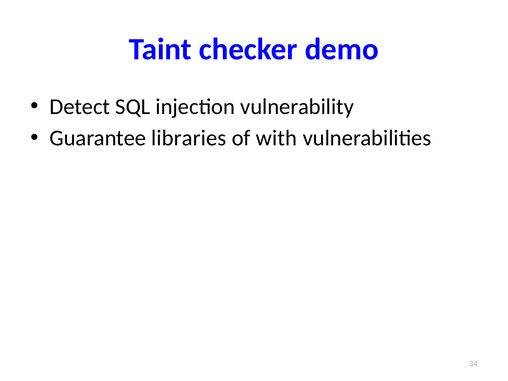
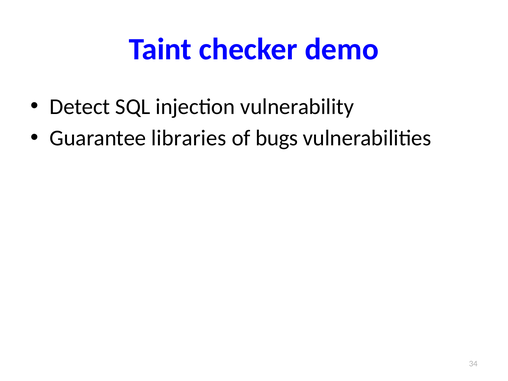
with: with -> bugs
